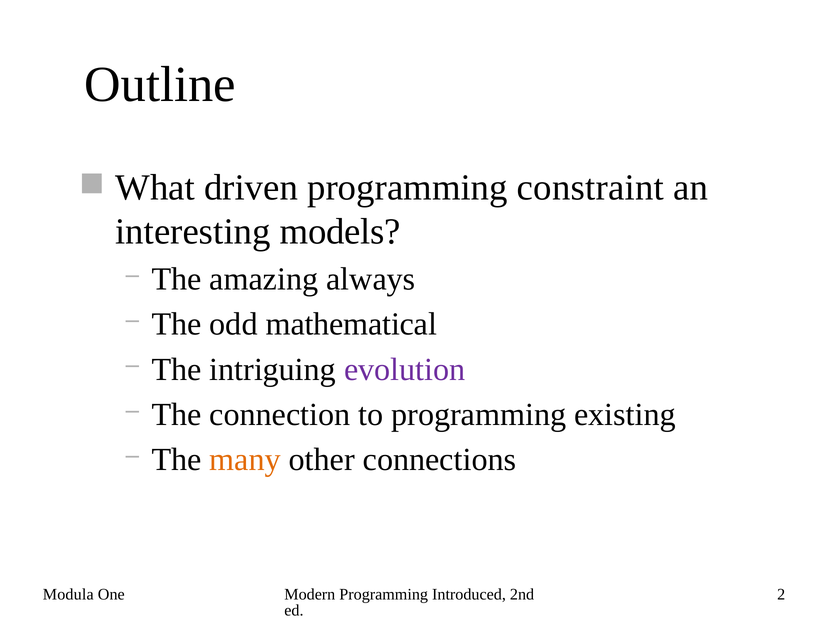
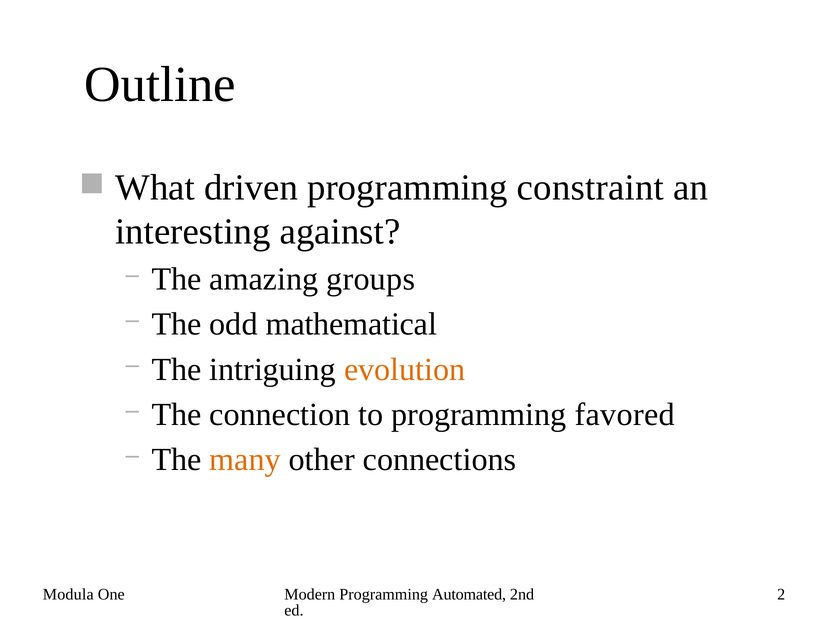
models: models -> against
always: always -> groups
evolution colour: purple -> orange
existing: existing -> favored
Introduced: Introduced -> Automated
